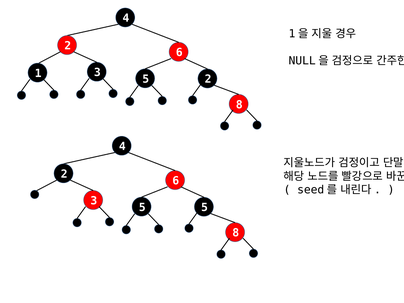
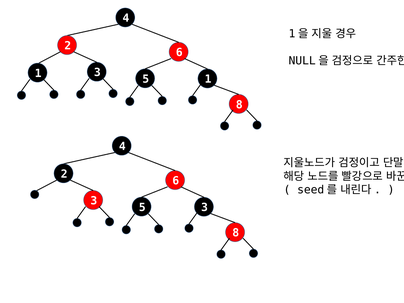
5 2: 2 -> 1
5 5: 5 -> 3
